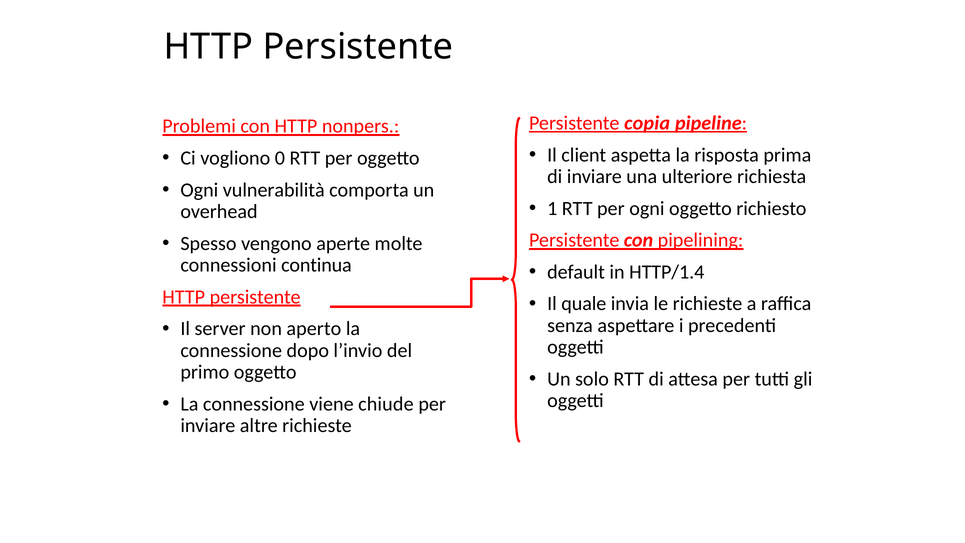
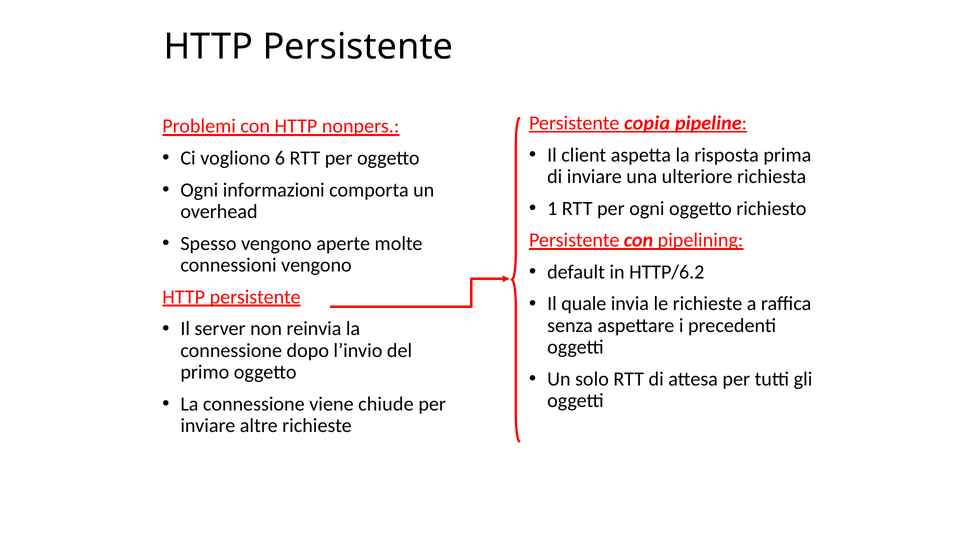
0: 0 -> 6
vulnerabilità: vulnerabilità -> informazioni
connessioni continua: continua -> vengono
HTTP/1.4: HTTP/1.4 -> HTTP/6.2
aperto: aperto -> reinvia
